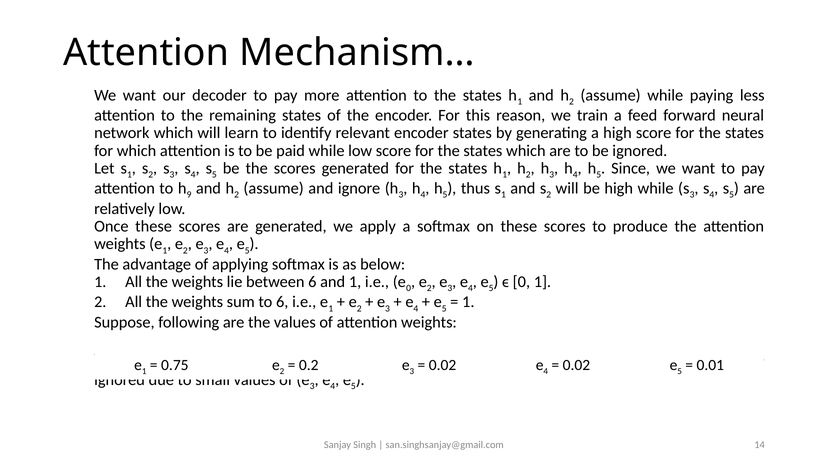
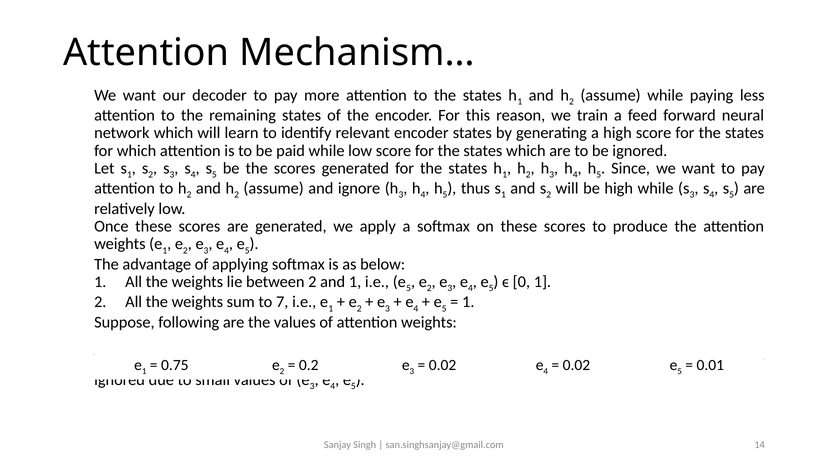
9 at (189, 195): 9 -> 2
between 6: 6 -> 2
0 at (409, 288): 0 -> 5
to 6: 6 -> 7
